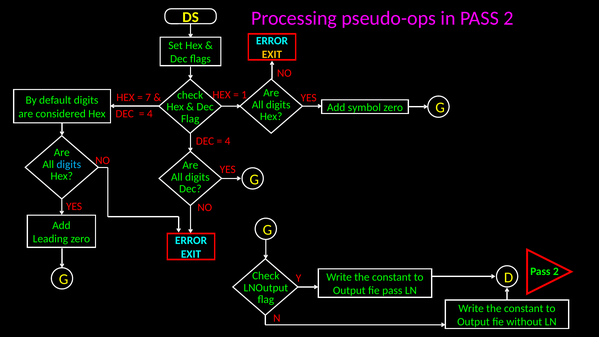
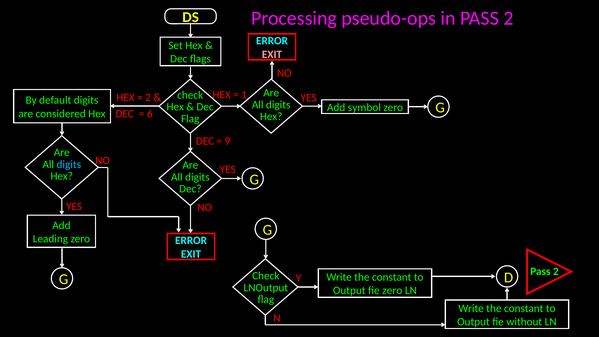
EXIT at (272, 54) colour: yellow -> pink
7 at (148, 97): 7 -> 2
4 at (150, 114): 4 -> 6
4 at (228, 141): 4 -> 9
fie pass: pass -> zero
